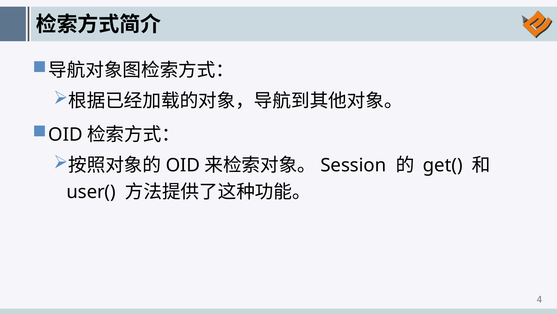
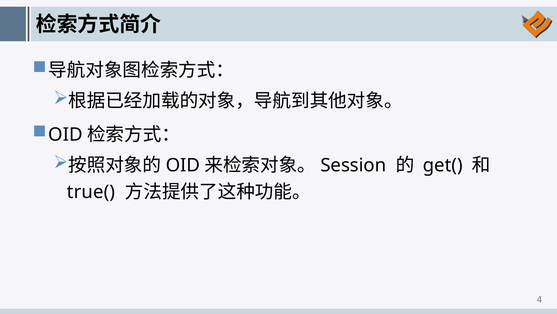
user(: user( -> true(
